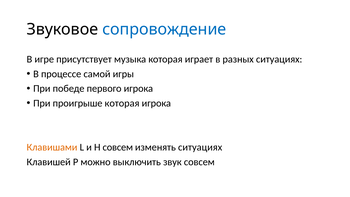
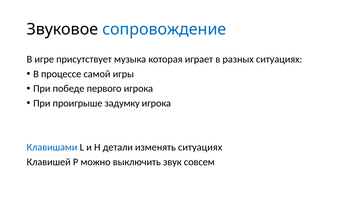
проигрыше которая: которая -> задумку
Клавишами colour: orange -> blue
H совсем: совсем -> детали
